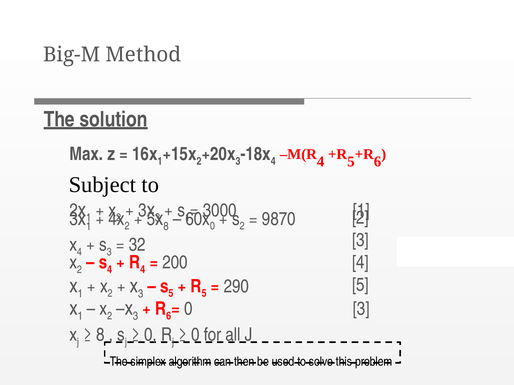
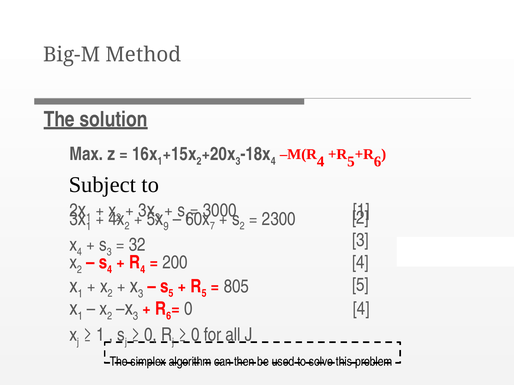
8 at (166, 226): 8 -> 9
0 at (212, 226): 0 -> 7
9870: 9870 -> 2300
290: 290 -> 805
0 3: 3 -> 4
8 at (100, 335): 8 -> 1
